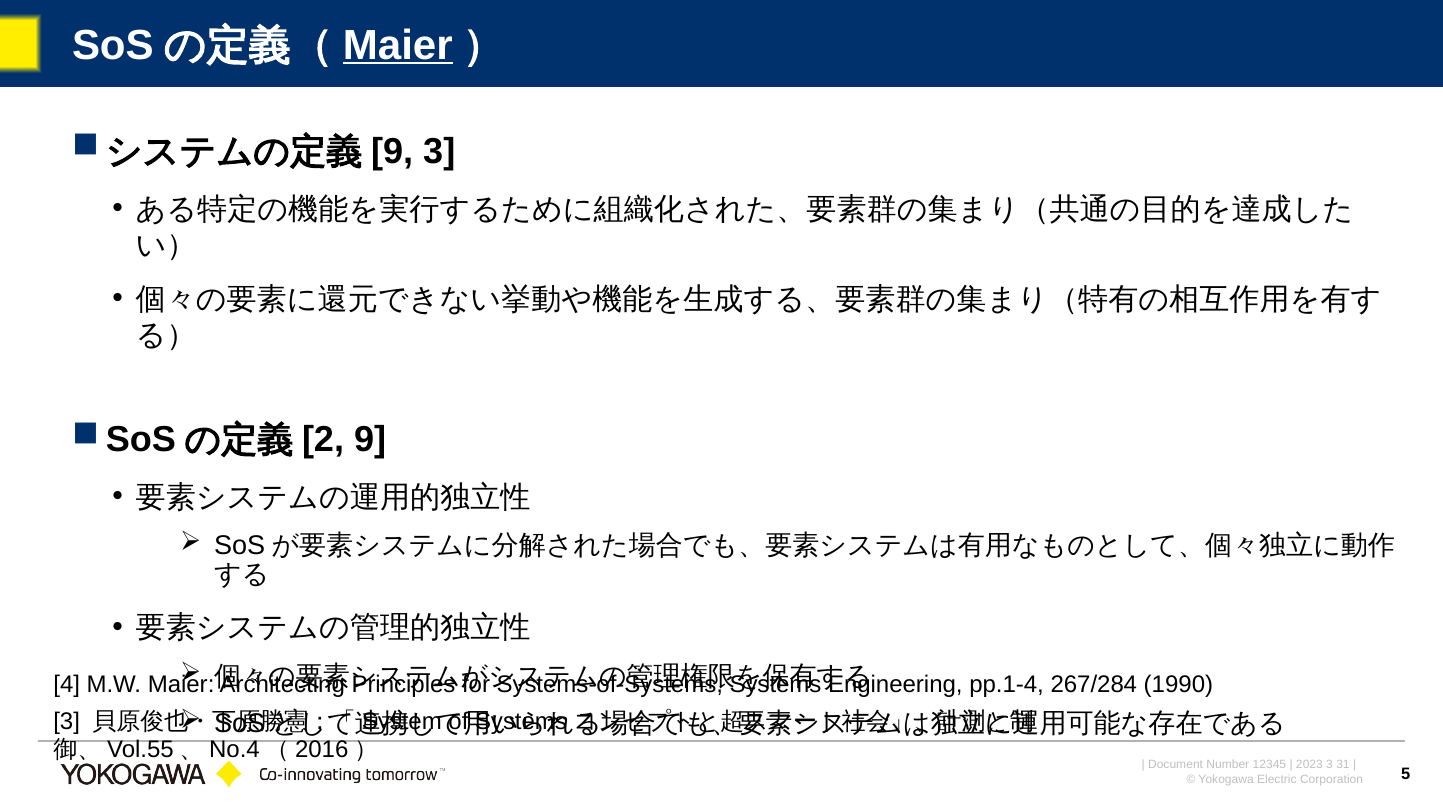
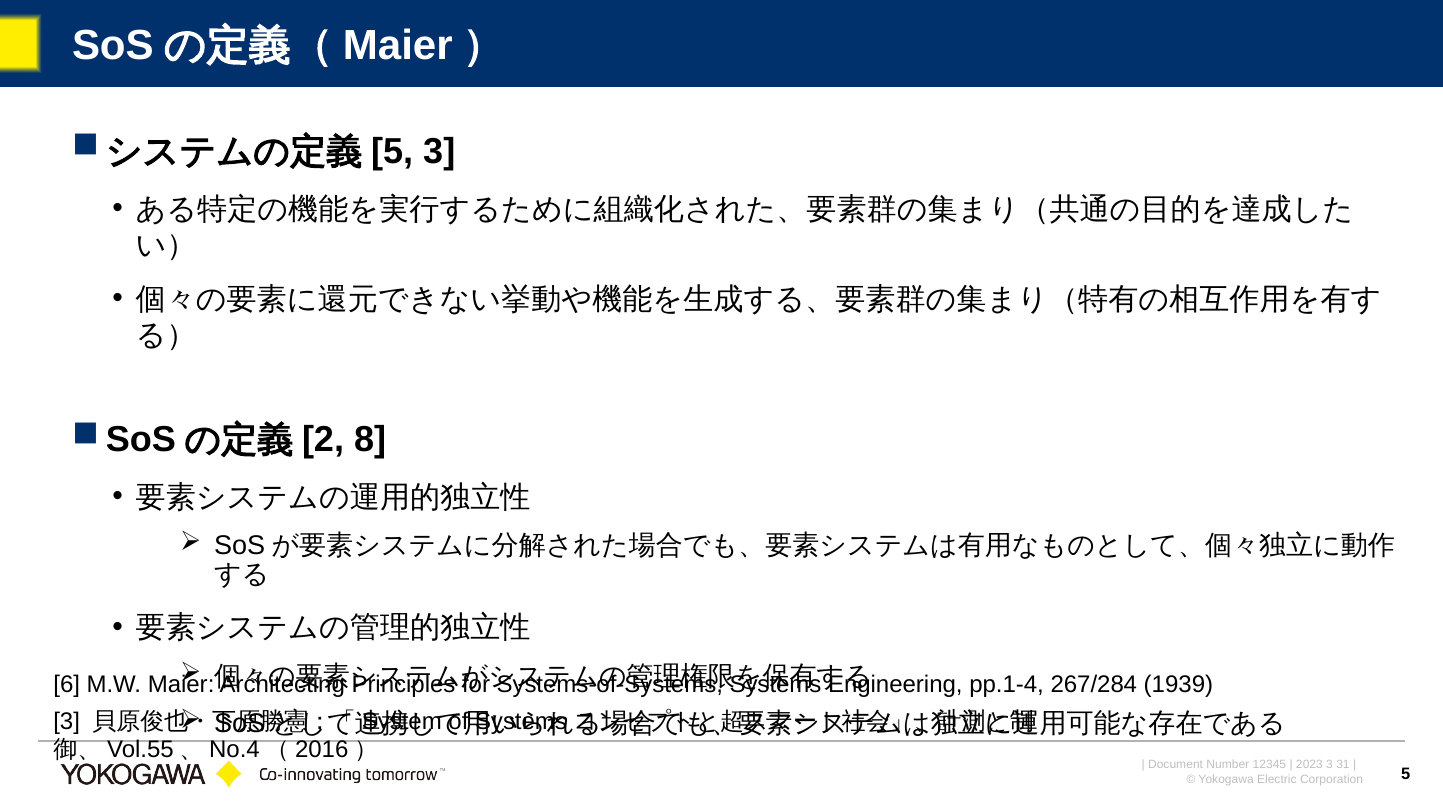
Maier at (398, 45) underline: present -> none
9 at (392, 151): 9 -> 5
2 9: 9 -> 8
4: 4 -> 6
1990: 1990 -> 1939
